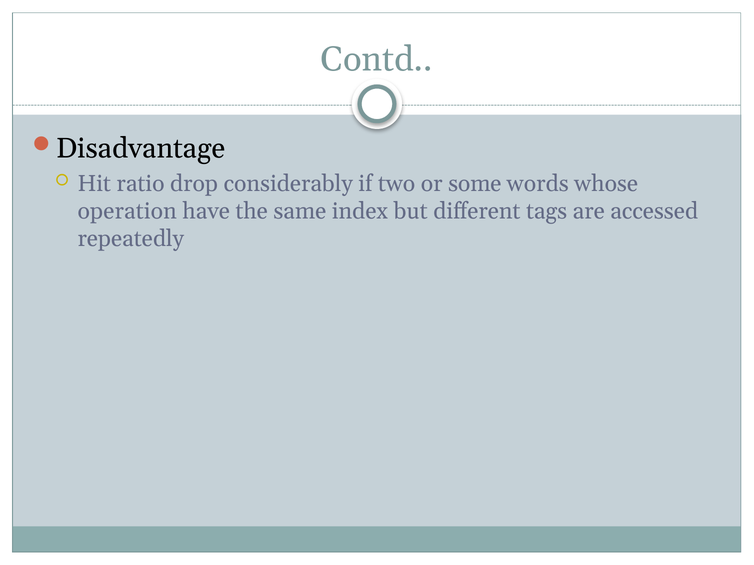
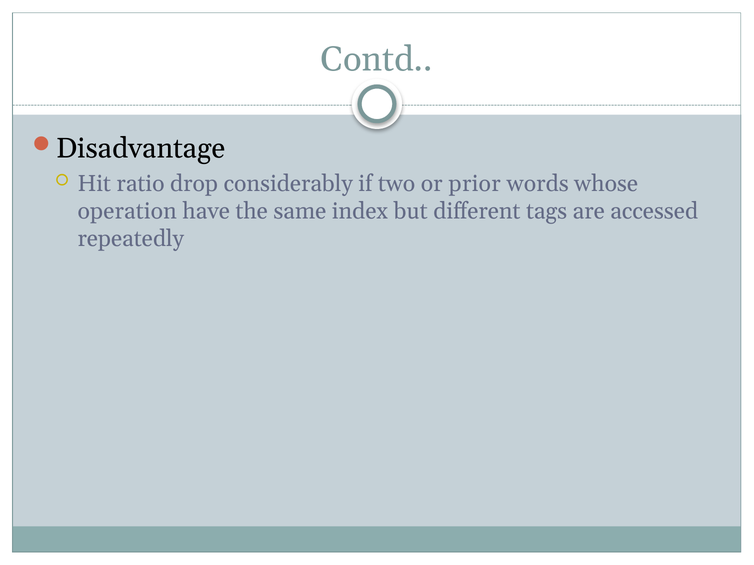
some: some -> prior
